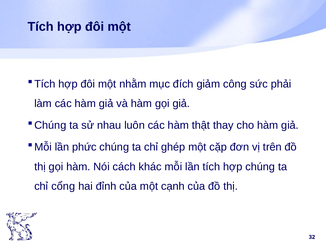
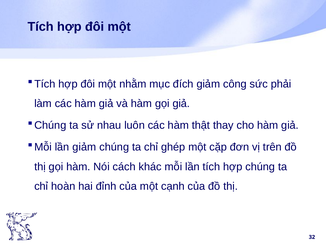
lần phức: phức -> giảm
cổng: cổng -> hoàn
